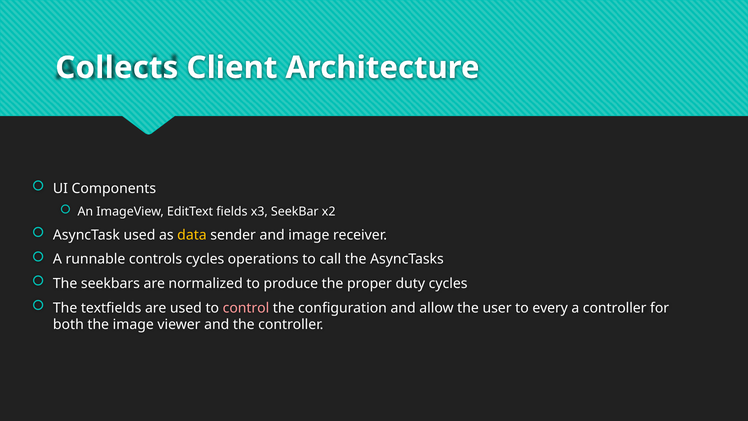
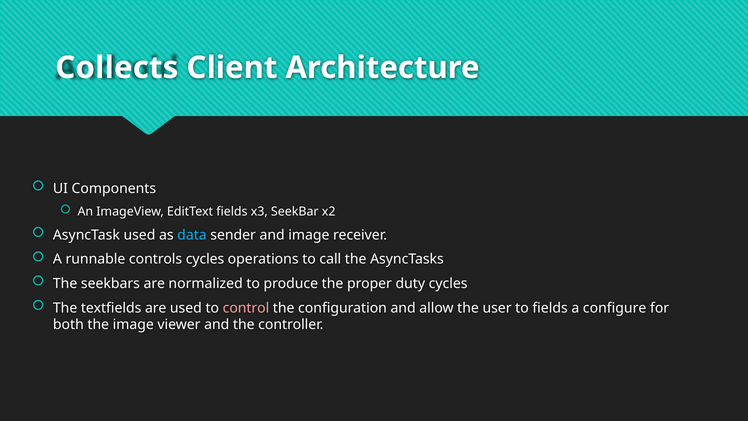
data colour: yellow -> light blue
to every: every -> fields
a controller: controller -> configure
